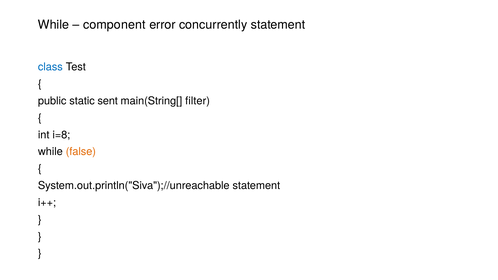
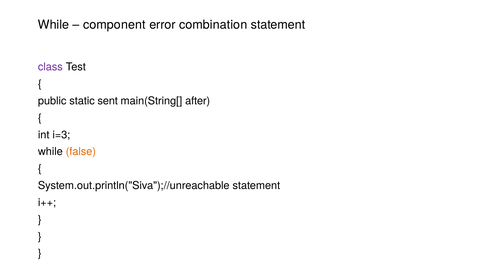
concurrently: concurrently -> combination
class colour: blue -> purple
filter: filter -> after
i=8: i=8 -> i=3
